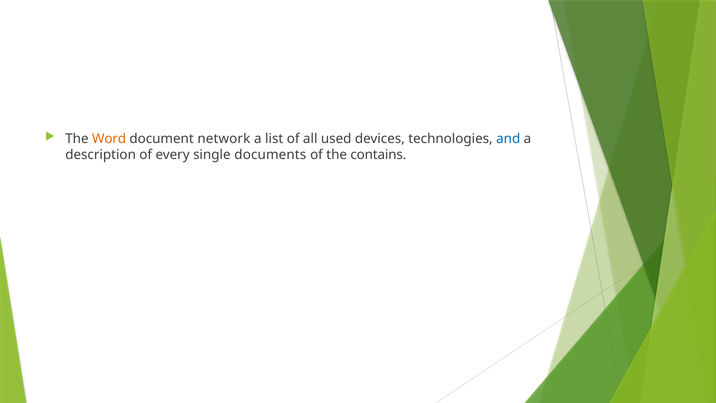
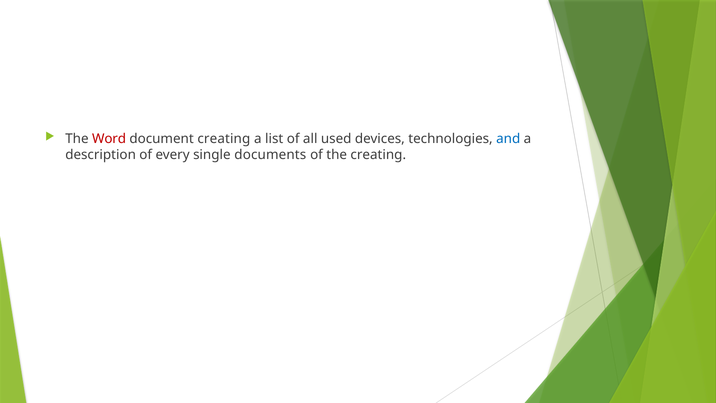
Word colour: orange -> red
document network: network -> creating
the contains: contains -> creating
